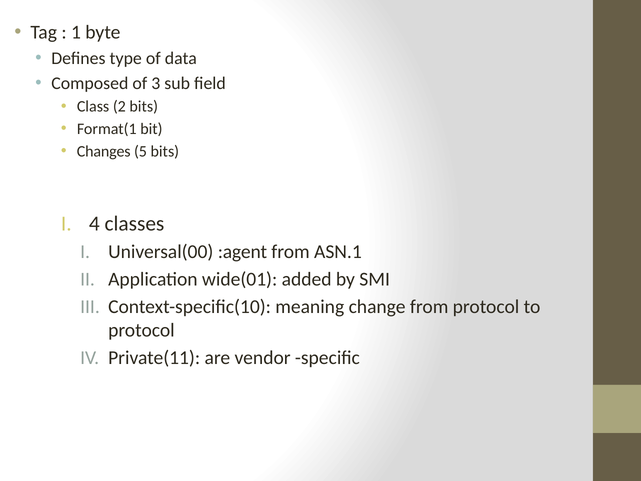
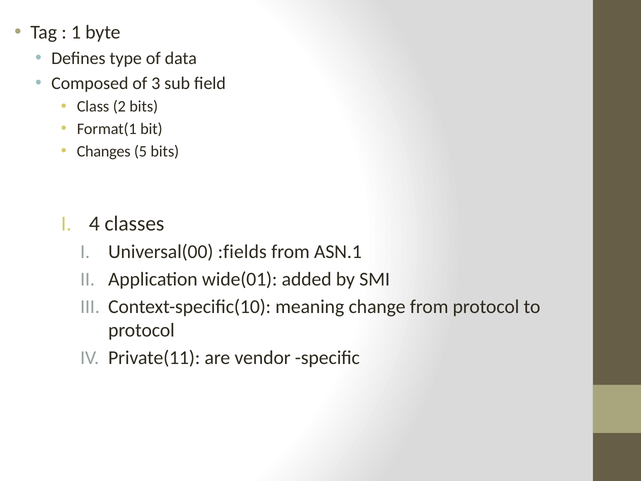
:agent: :agent -> :fields
